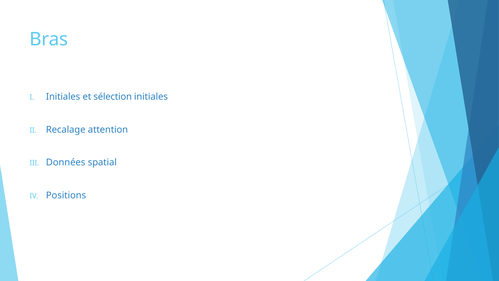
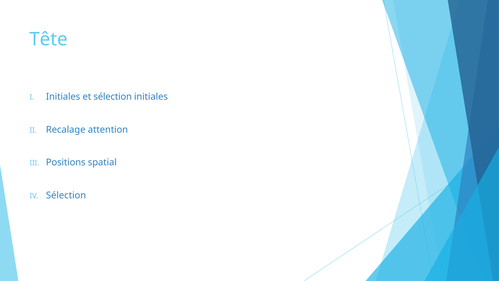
Bras: Bras -> Tête
Données: Données -> Positions
Positions at (66, 195): Positions -> Sélection
